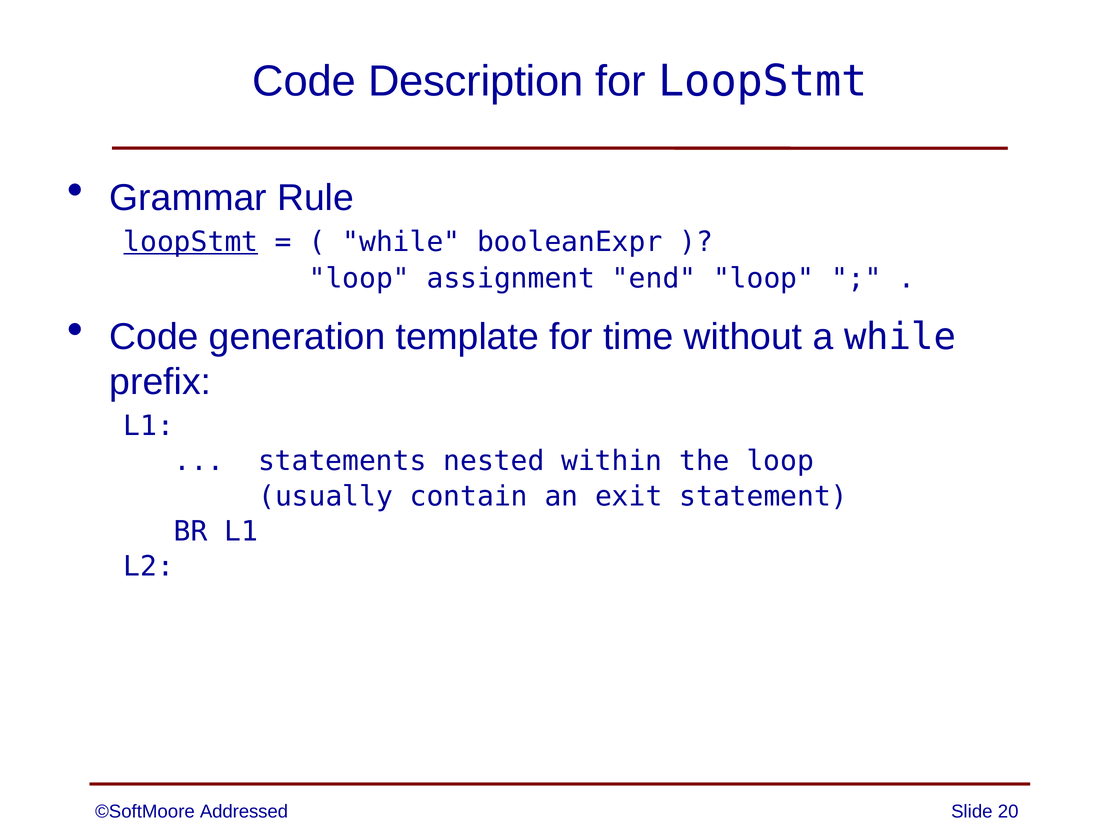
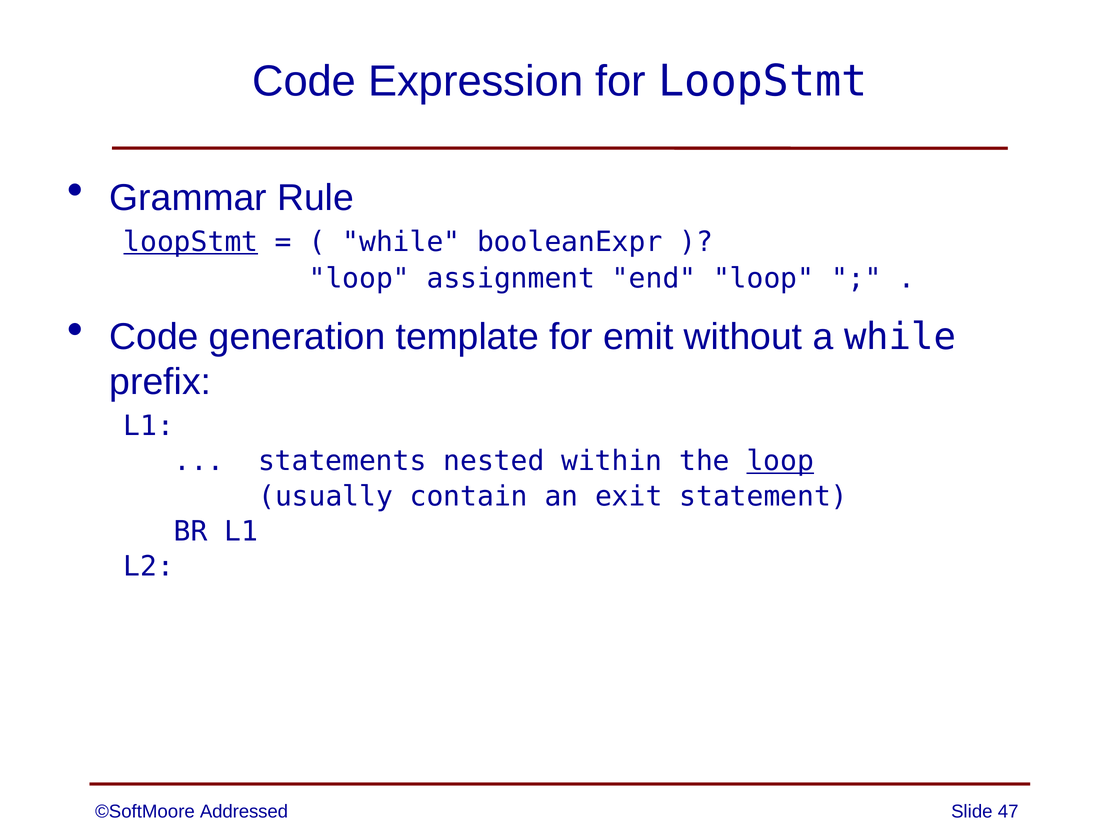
Description: Description -> Expression
time: time -> emit
loop at (780, 461) underline: none -> present
20: 20 -> 47
